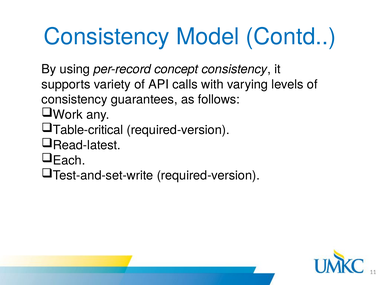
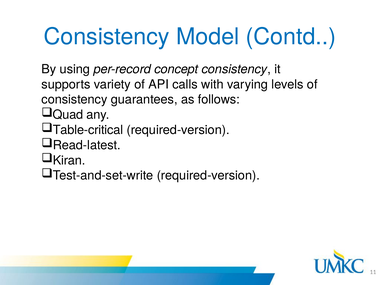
Work: Work -> Quad
Each: Each -> Kiran
